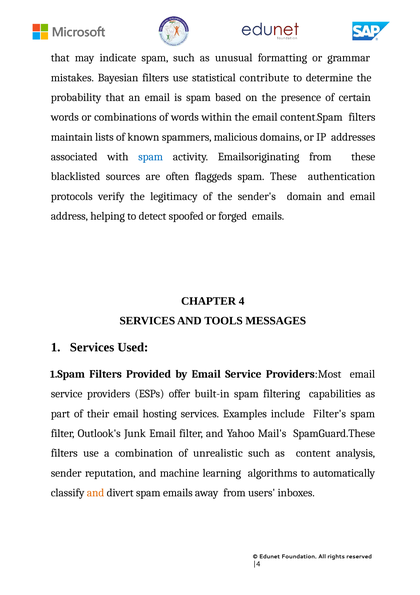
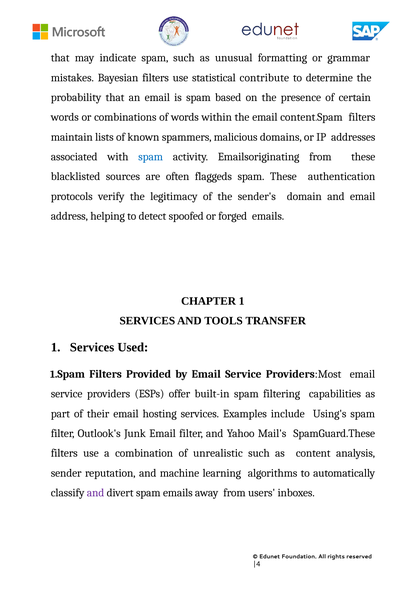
CHAPTER 4: 4 -> 1
MESSAGES: MESSAGES -> TRANSFER
Filter's: Filter's -> Using's
and at (96, 492) colour: orange -> purple
